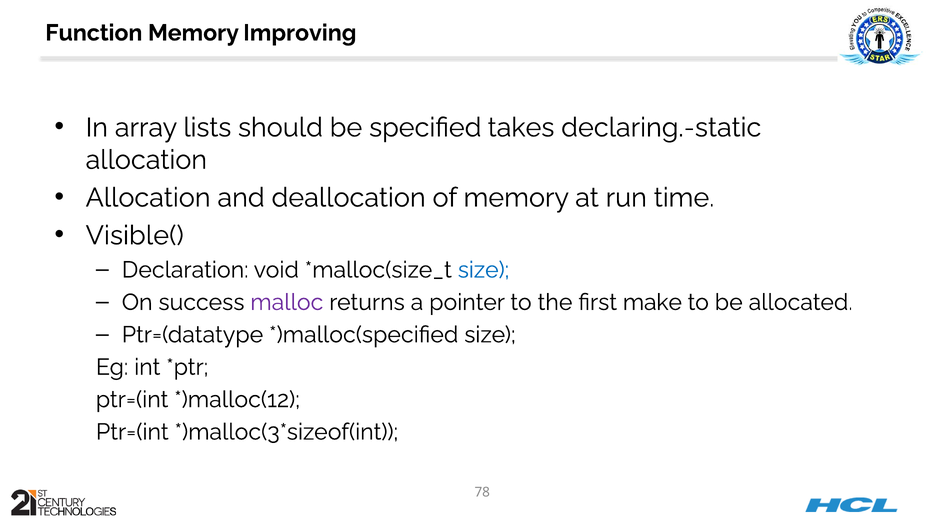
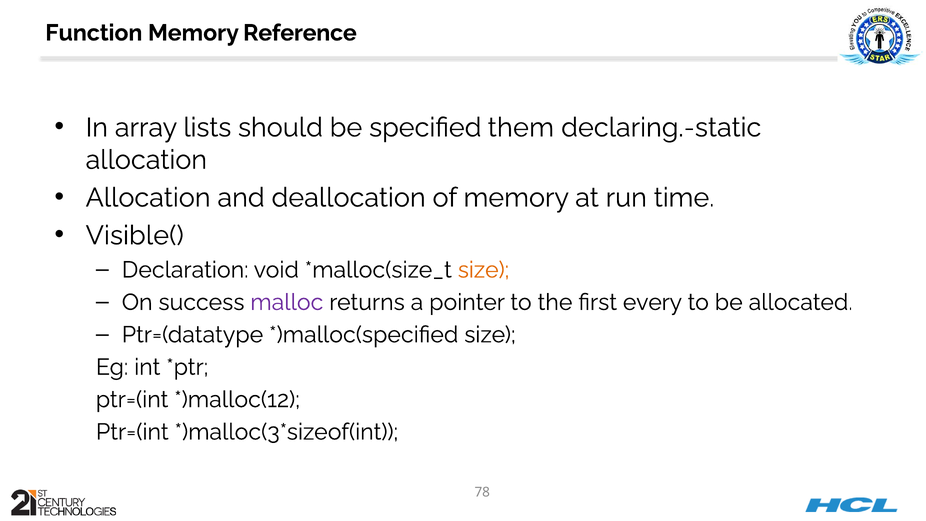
Improving: Improving -> Reference
takes: takes -> them
size at (484, 270) colour: blue -> orange
make: make -> every
